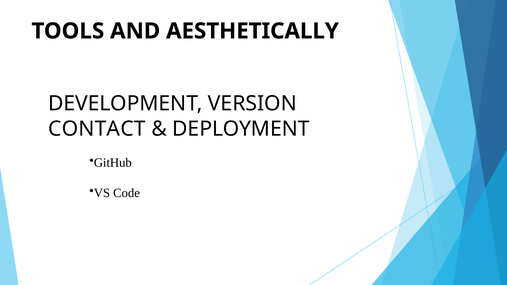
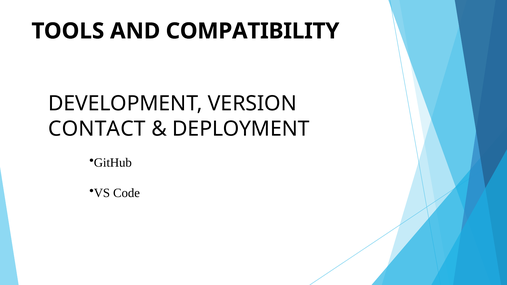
AESTHETICALLY: AESTHETICALLY -> COMPATIBILITY
